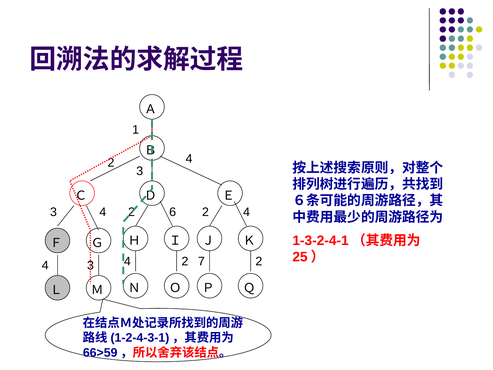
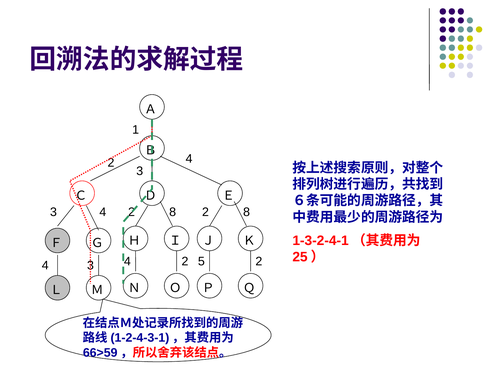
6 at (173, 212): 6 -> 8
4 at (247, 212): 4 -> 8
7: 7 -> 5
